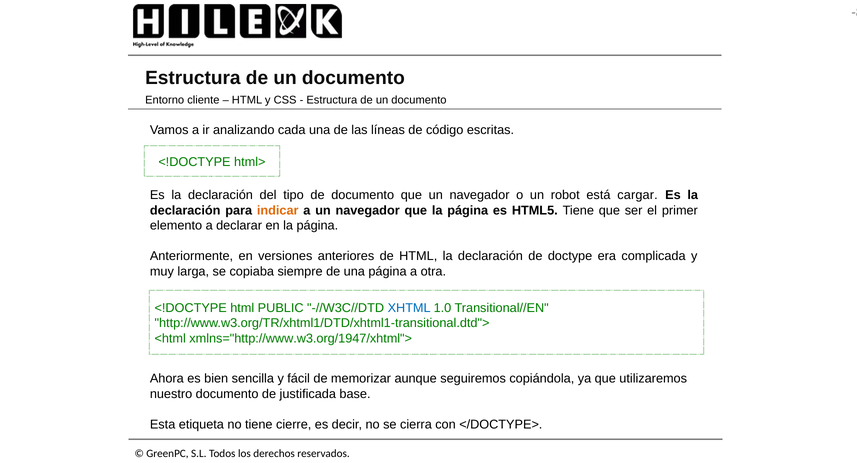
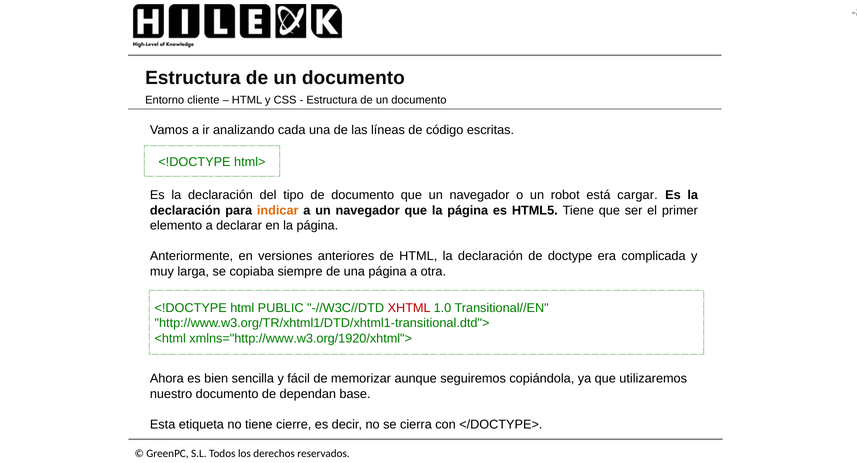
XHTML colour: blue -> red
xmlns="http://www.w3.org/1947/xhtml">: xmlns="http://www.w3.org/1947/xhtml"> -> xmlns="http://www.w3.org/1920/xhtml">
justificada: justificada -> dependan
